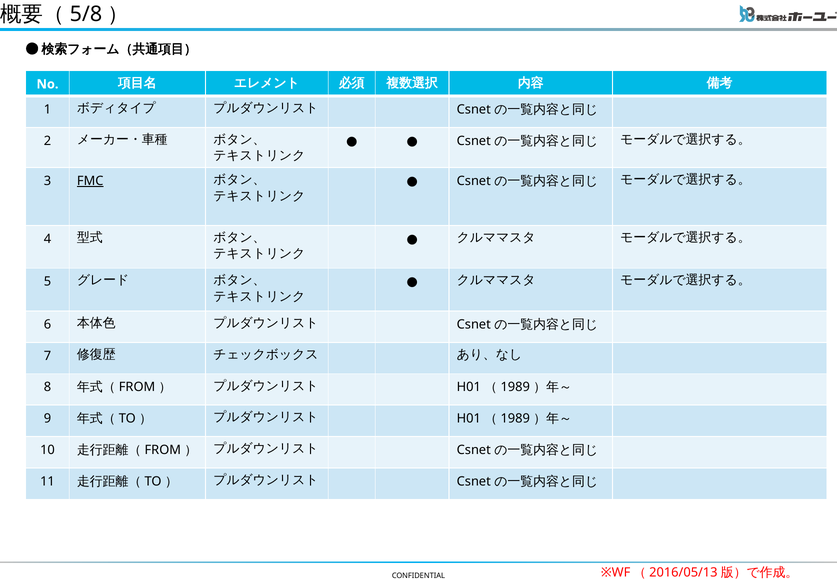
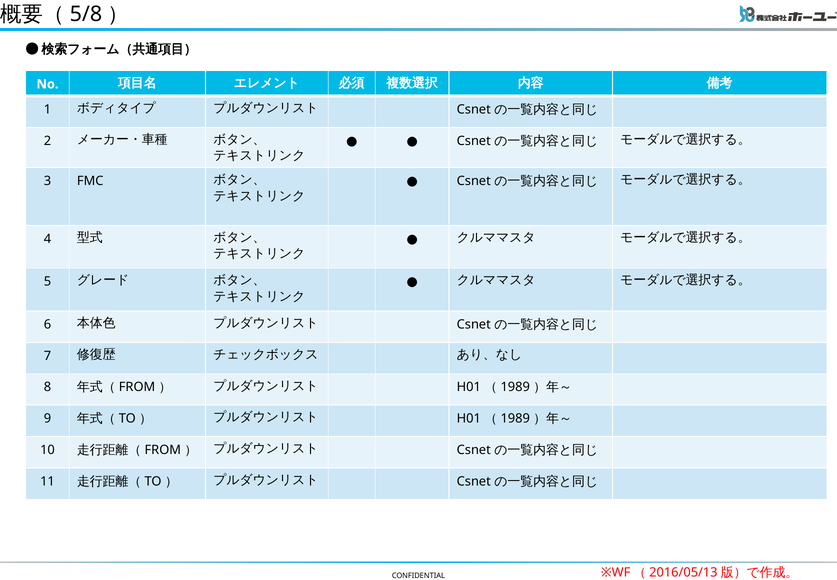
FMC underline: present -> none
